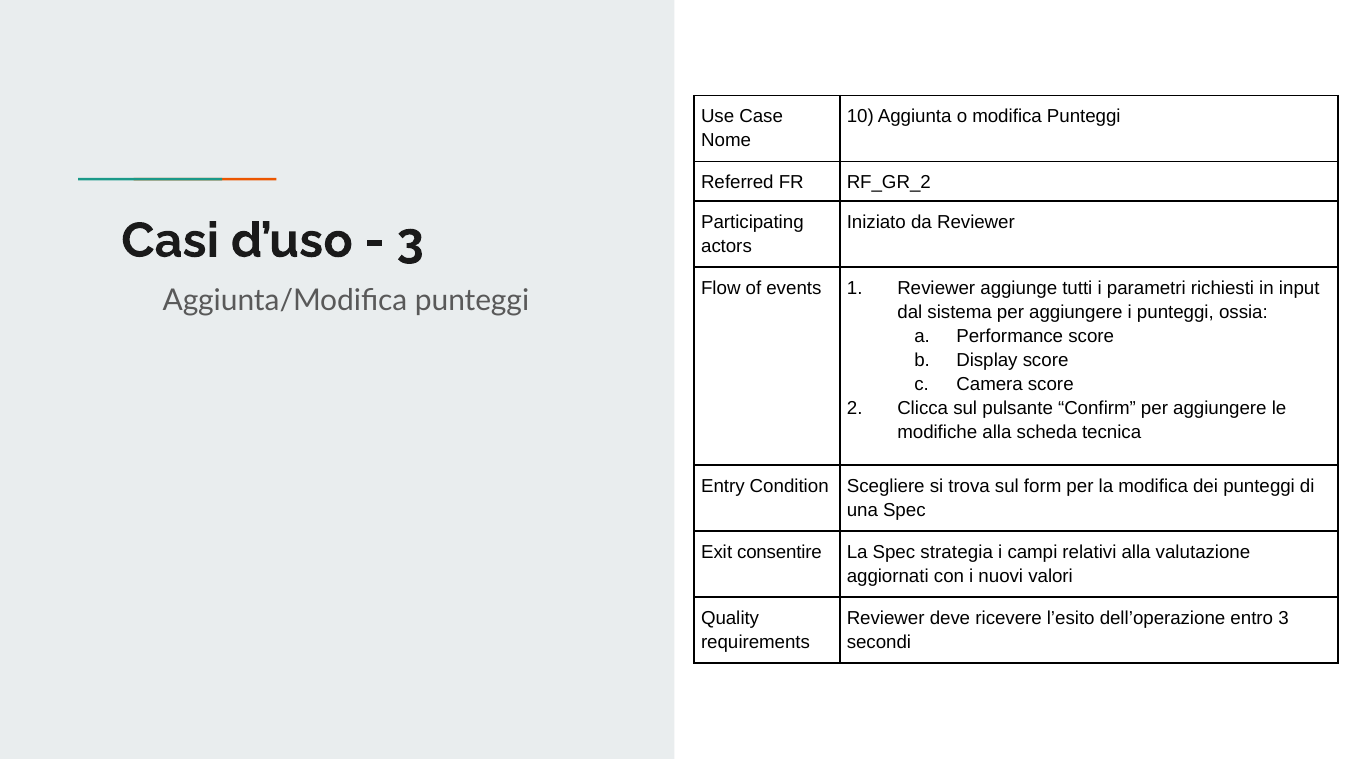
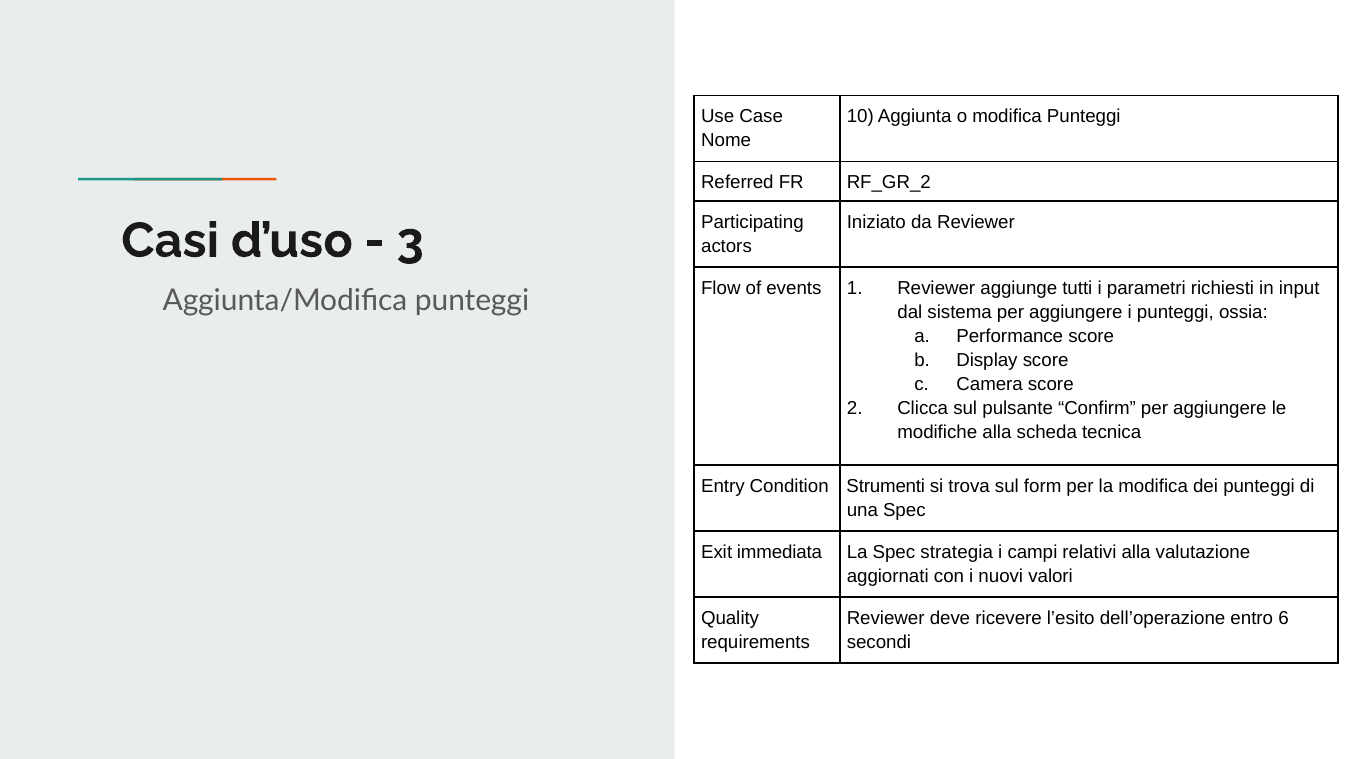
Scegliere: Scegliere -> Strumenti
consentire: consentire -> immediata
entro 3: 3 -> 6
